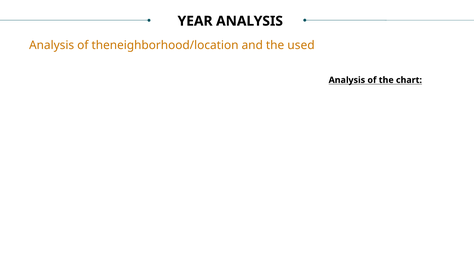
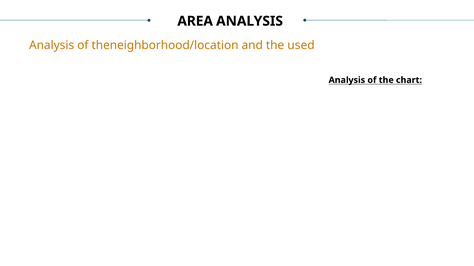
YEAR: YEAR -> AREA
